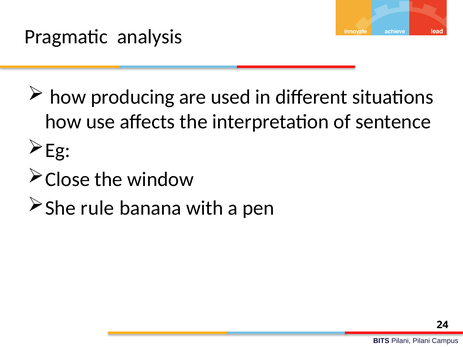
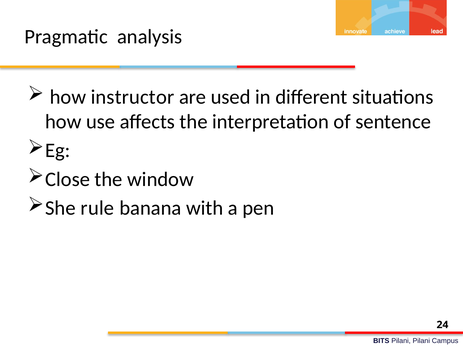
producing: producing -> instructor
